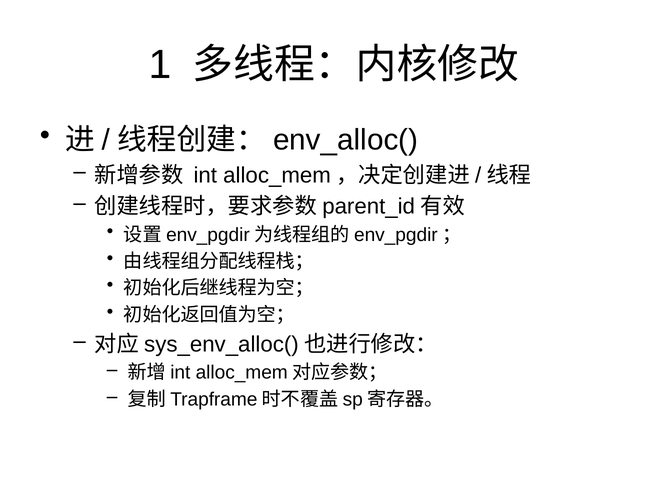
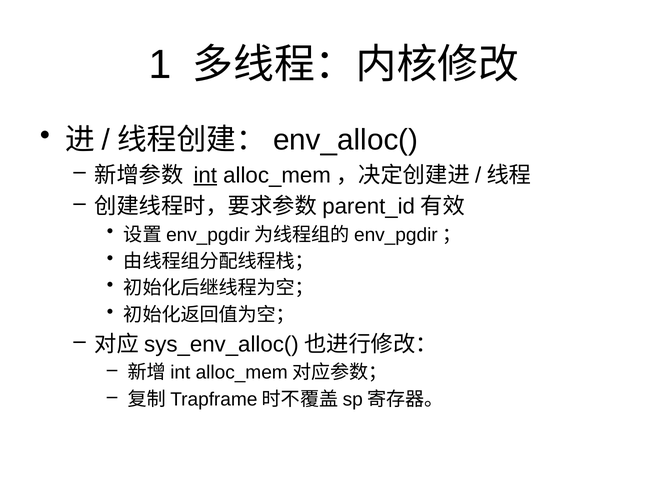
int underline: none -> present
